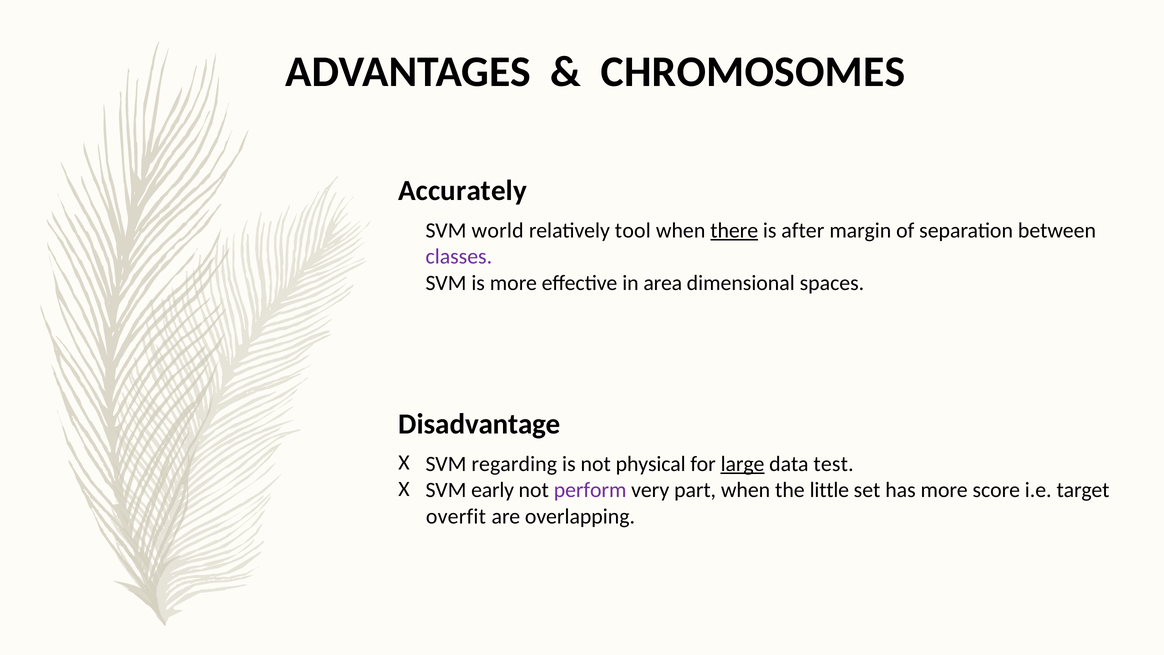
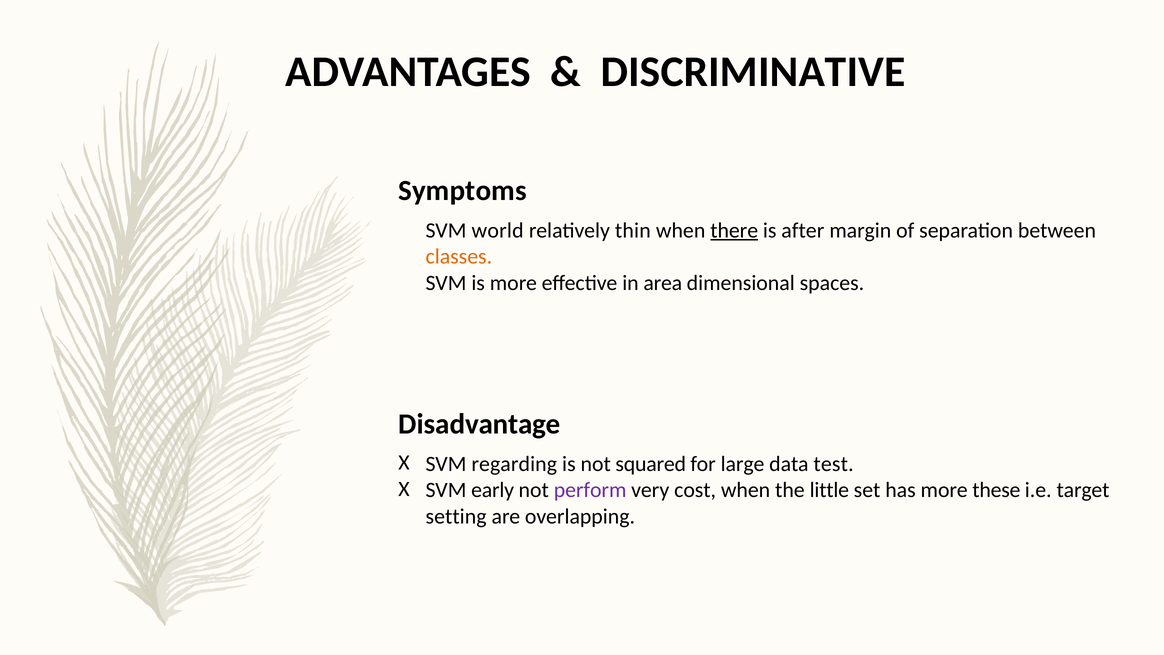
CHROMOSOMES: CHROMOSOMES -> DISCRIMINATIVE
Accurately: Accurately -> Symptoms
tool: tool -> thin
classes colour: purple -> orange
physical: physical -> squared
large underline: present -> none
part: part -> cost
score: score -> these
overfit: overfit -> setting
